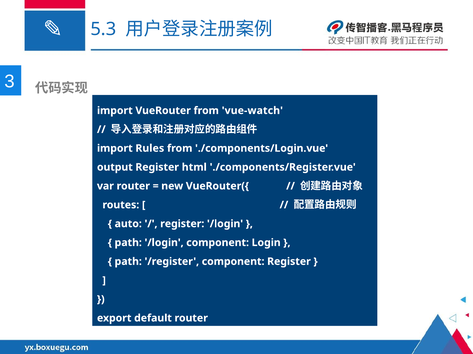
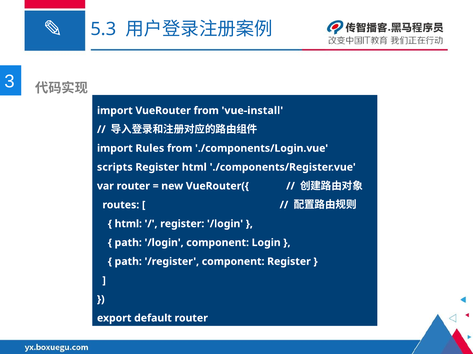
vue-watch: vue-watch -> vue-install
output: output -> scripts
auto at (128, 224): auto -> html
